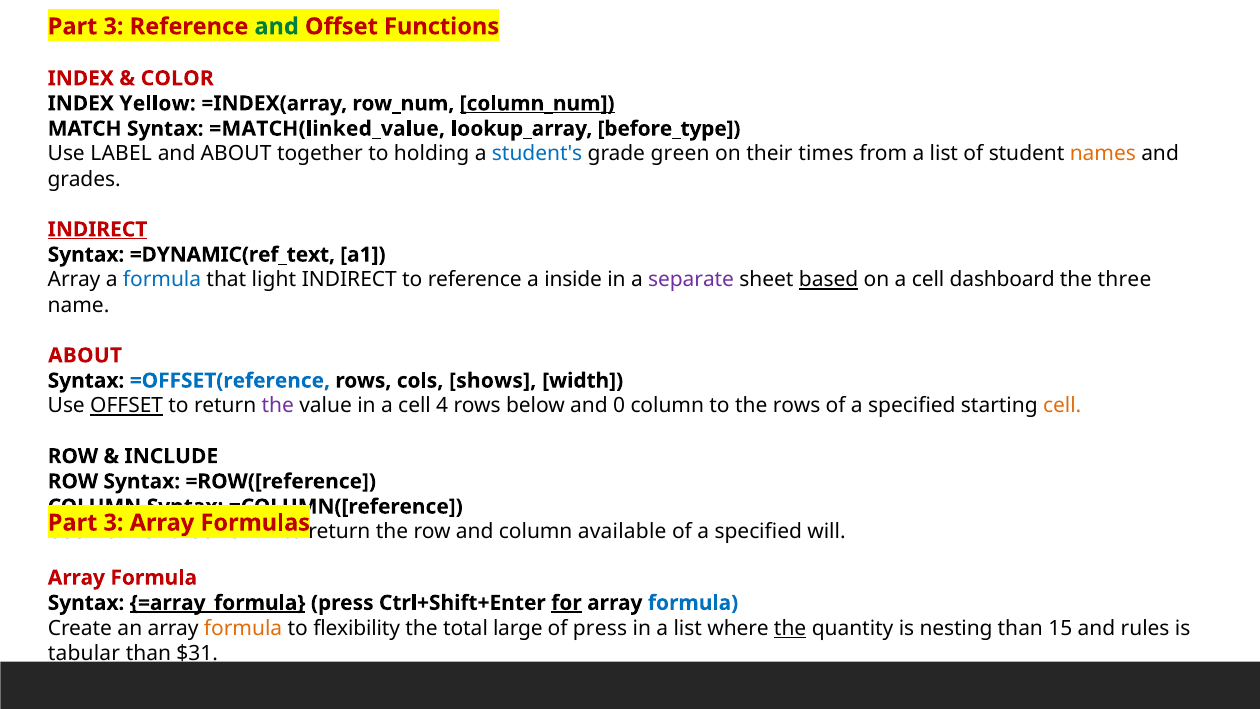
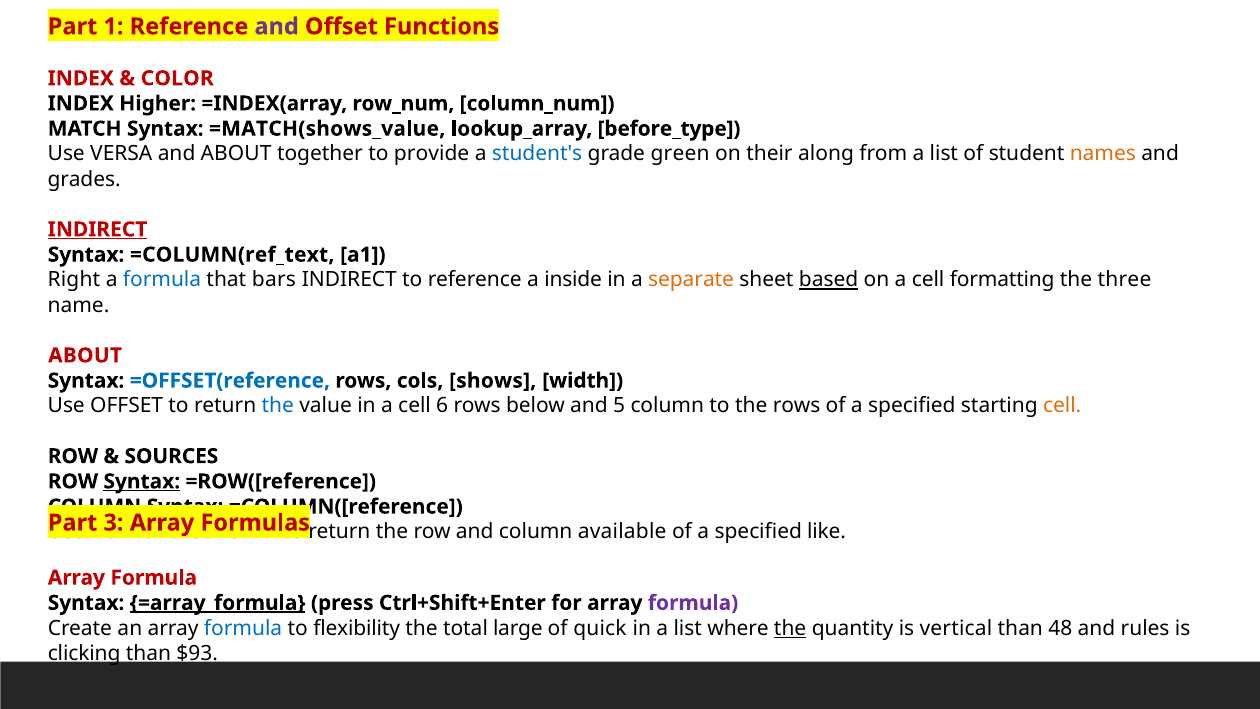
3 at (113, 27): 3 -> 1
and at (277, 27) colour: green -> purple
Yellow: Yellow -> Higher
column_num underline: present -> none
=MATCH(linked_value: =MATCH(linked_value -> =MATCH(shows_value
LABEL: LABEL -> VERSA
holding: holding -> provide
times: times -> along
=DYNAMIC(ref_text: =DYNAMIC(ref_text -> =COLUMN(ref_text
Array at (74, 280): Array -> Right
light: light -> bars
separate colour: purple -> orange
dashboard: dashboard -> formatting
OFFSET at (127, 406) underline: present -> none
the at (278, 406) colour: purple -> blue
4: 4 -> 6
0: 0 -> 5
INCLUDE: INCLUDE -> SOURCES
Syntax at (142, 481) underline: none -> present
will: will -> like
for underline: present -> none
formula at (693, 603) colour: blue -> purple
formula at (243, 628) colour: orange -> blue
of press: press -> quick
nesting: nesting -> vertical
15: 15 -> 48
tabular: tabular -> clicking
$31: $31 -> $93
